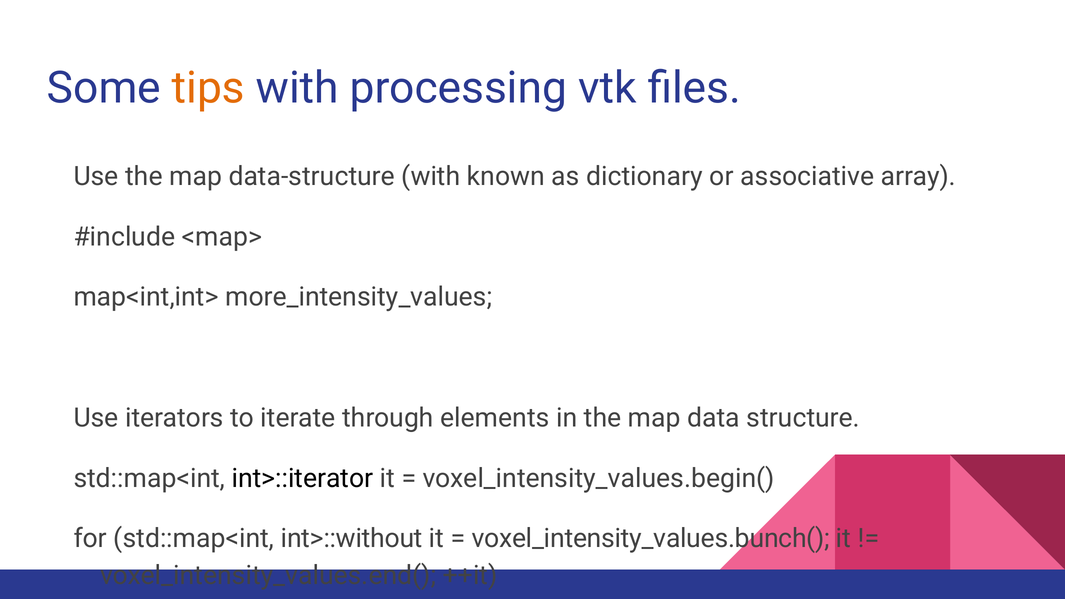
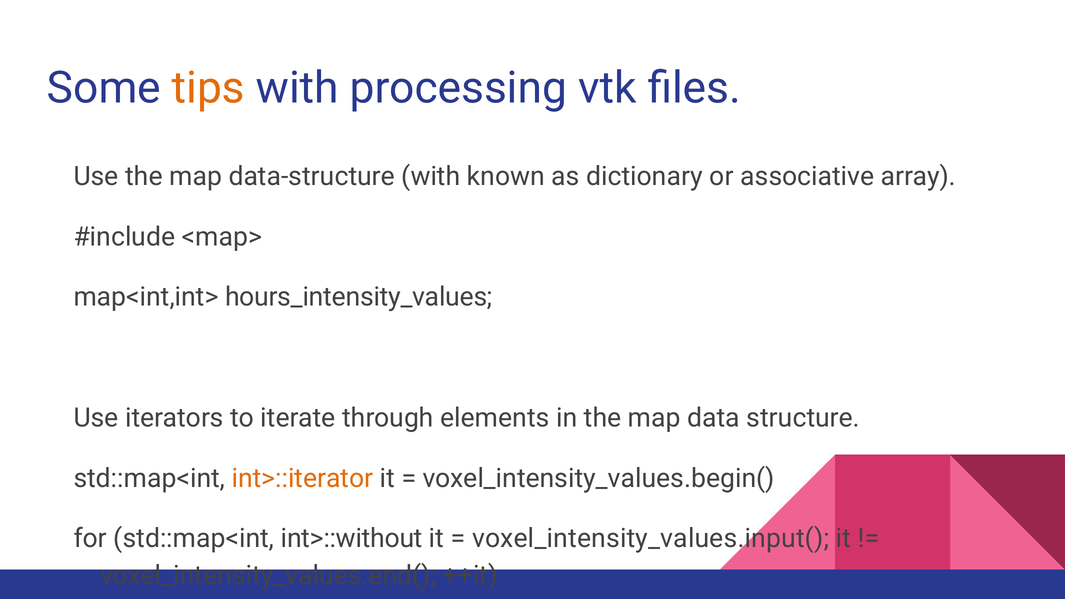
more_intensity_values: more_intensity_values -> hours_intensity_values
int>::iterator colour: black -> orange
voxel_intensity_values.bunch(: voxel_intensity_values.bunch( -> voxel_intensity_values.input(
